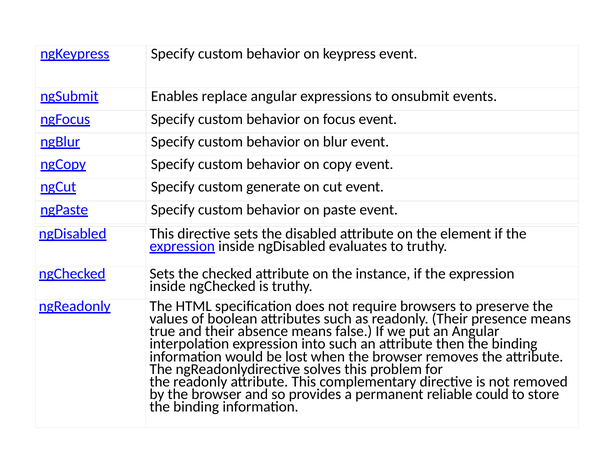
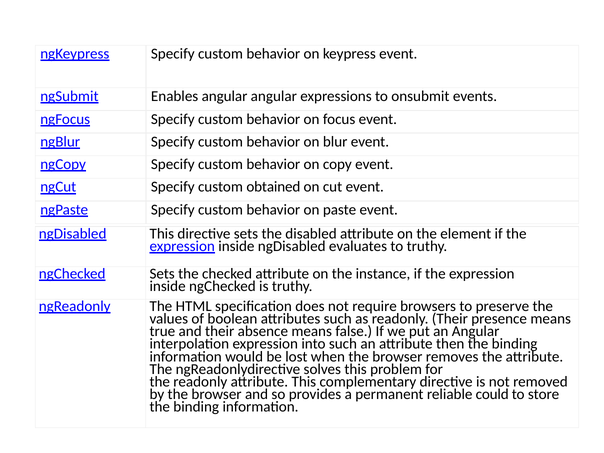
Enables replace: replace -> angular
generate: generate -> obtained
